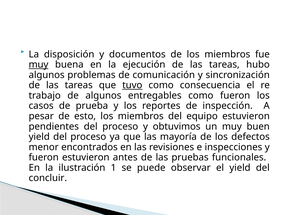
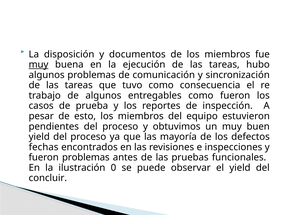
tuvo underline: present -> none
menor: menor -> fechas
fueron estuvieron: estuvieron -> problemas
1: 1 -> 0
